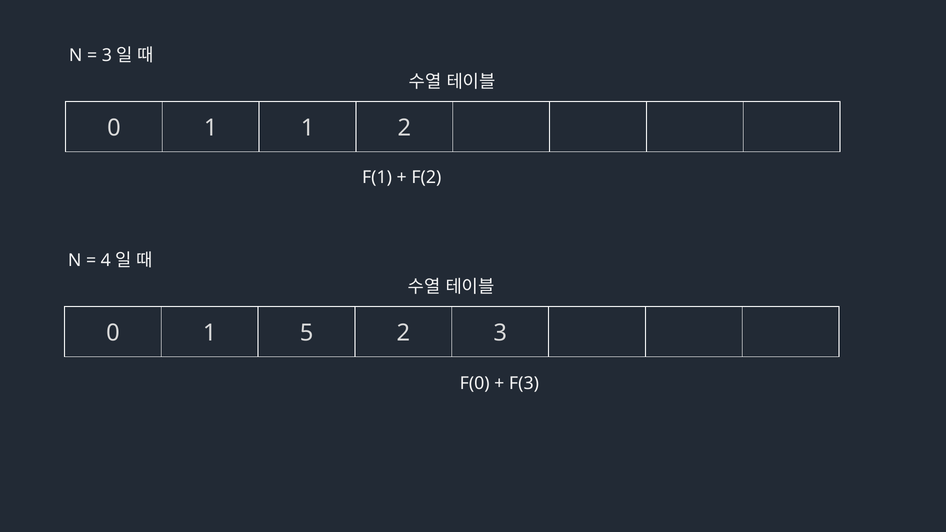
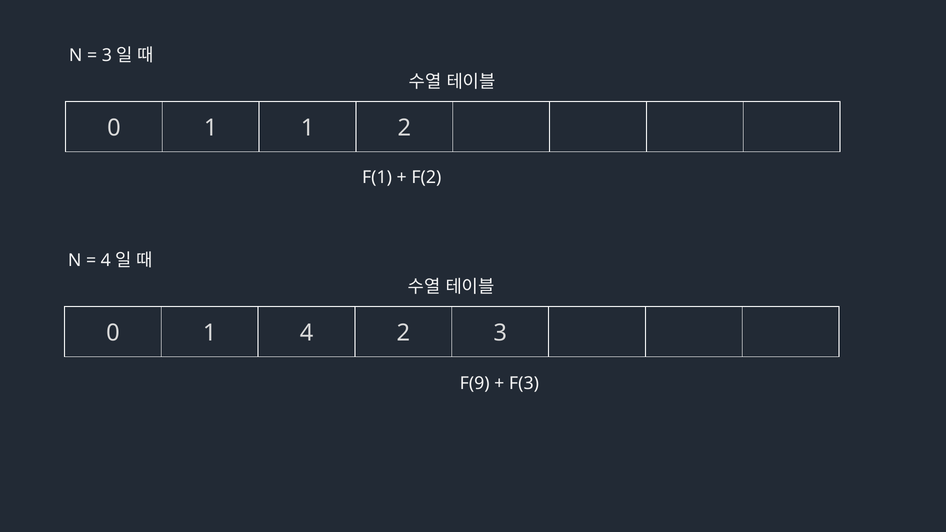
5: 5 -> 4
F(0: F(0 -> F(9
